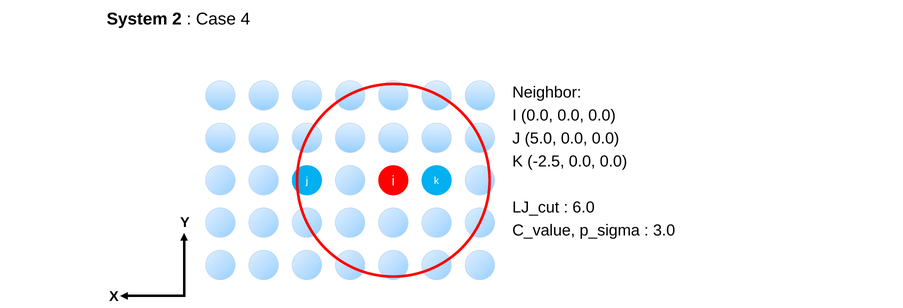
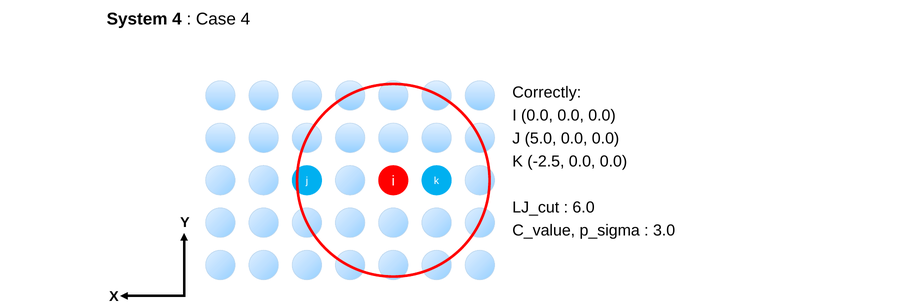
System 2: 2 -> 4
Neighbor: Neighbor -> Correctly
